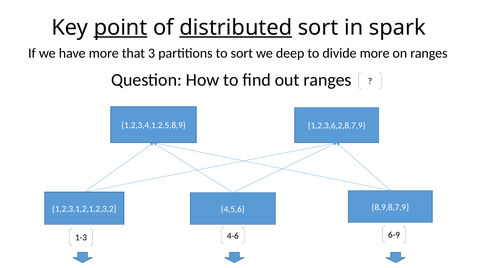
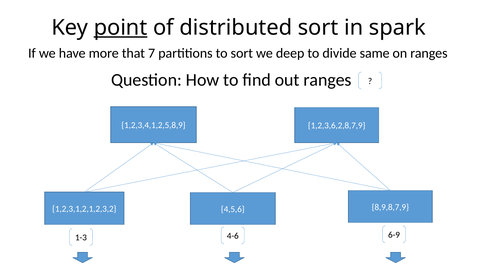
distributed underline: present -> none
3: 3 -> 7
divide more: more -> same
